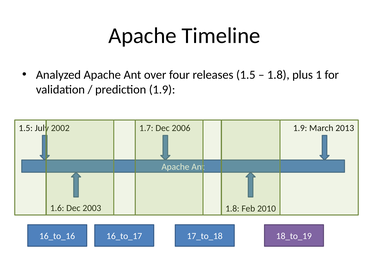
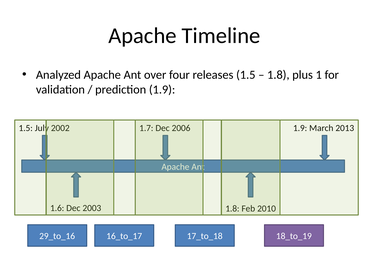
16_to_16: 16_to_16 -> 29_to_16
